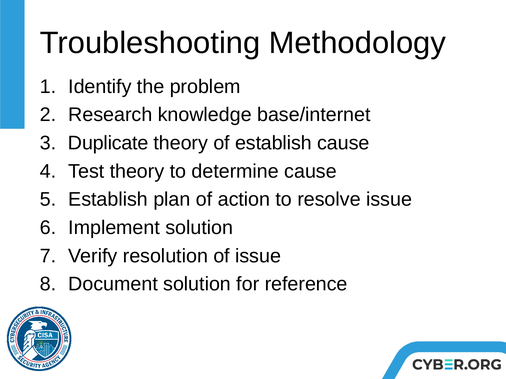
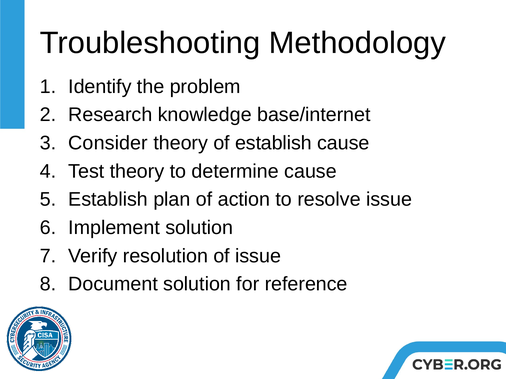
Duplicate: Duplicate -> Consider
